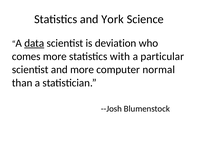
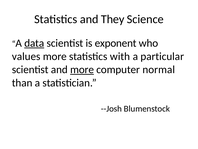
York: York -> They
deviation: deviation -> exponent
comes: comes -> values
more at (82, 69) underline: none -> present
